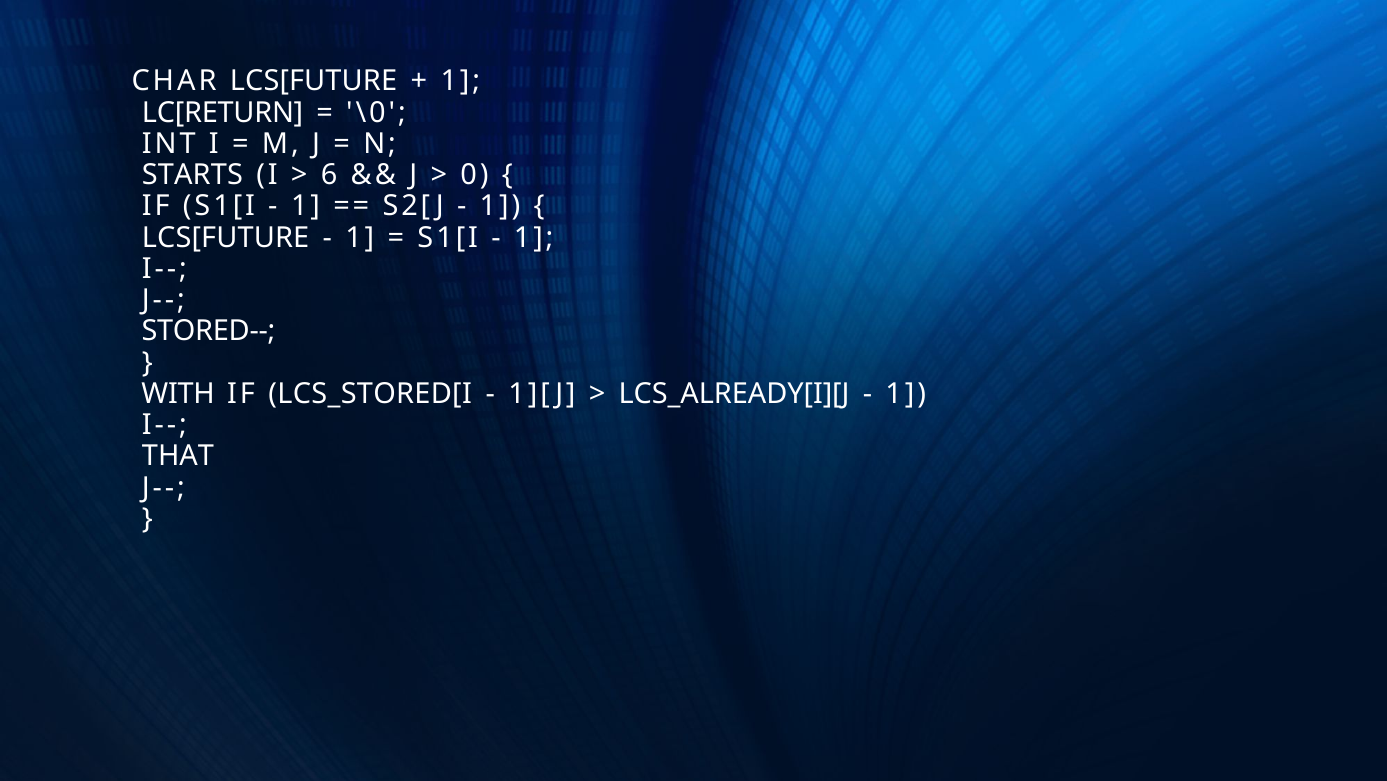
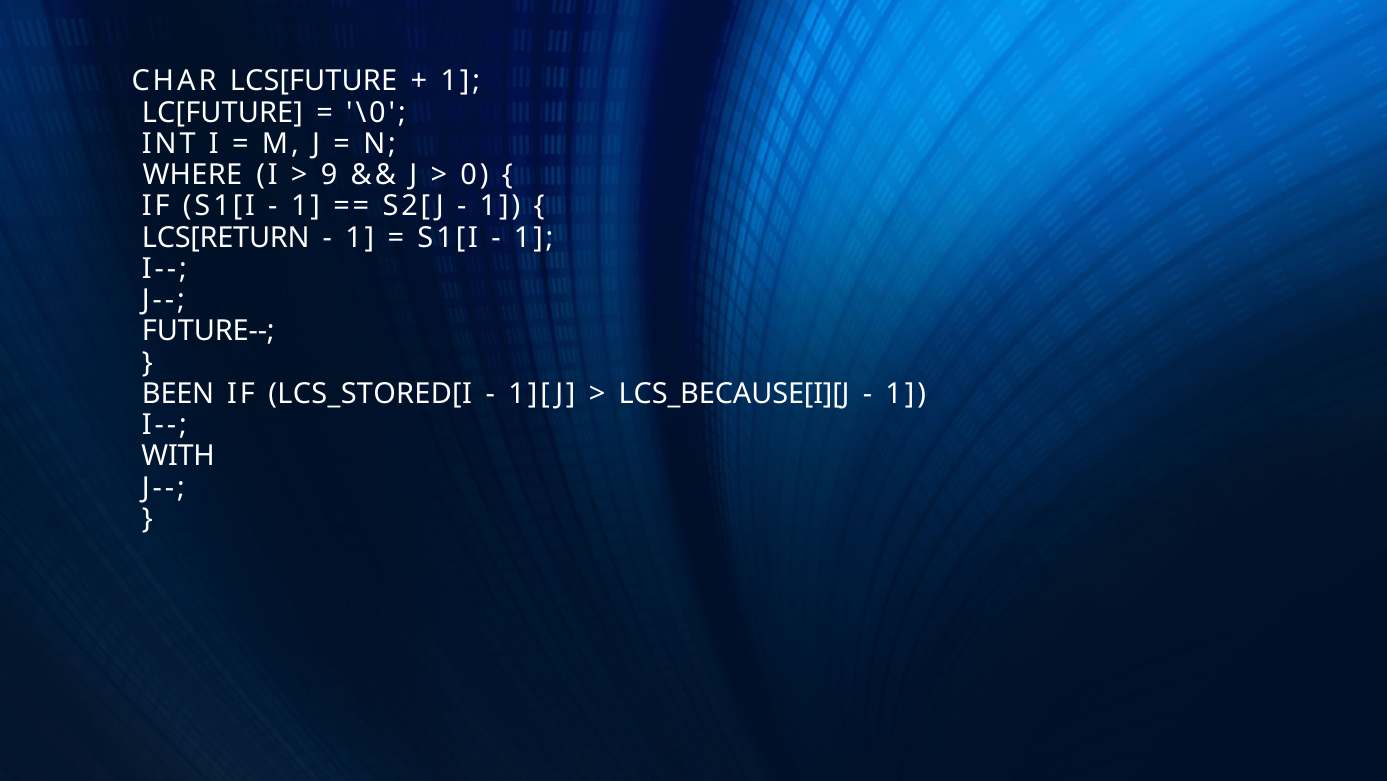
LC[RETURN: LC[RETURN -> LC[FUTURE
STARTS: STARTS -> WHERE
6: 6 -> 9
LCS[FUTURE at (226, 237): LCS[FUTURE -> LCS[RETURN
STORED--: STORED-- -> FUTURE--
WITH: WITH -> BEEN
LCS_ALREADY[I][J: LCS_ALREADY[I][J -> LCS_BECAUSE[I][J
THAT: THAT -> WITH
